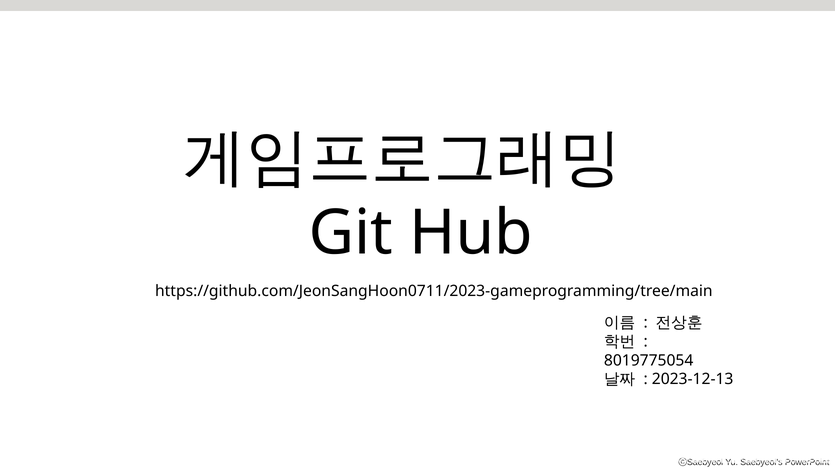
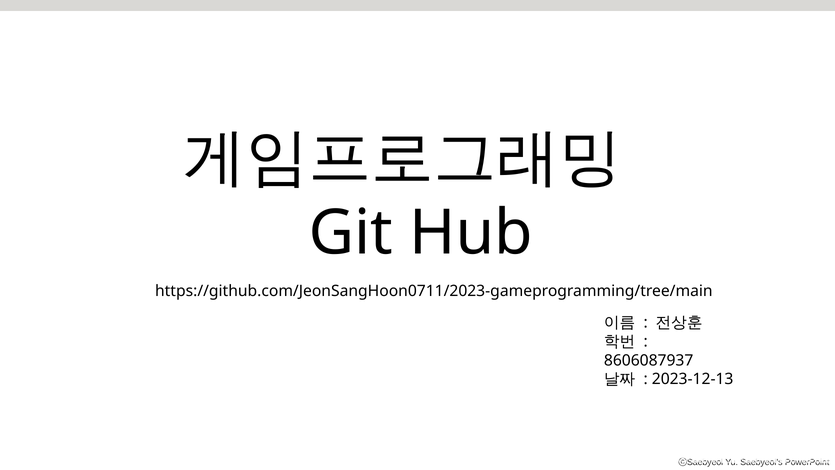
8019775054: 8019775054 -> 8606087937
